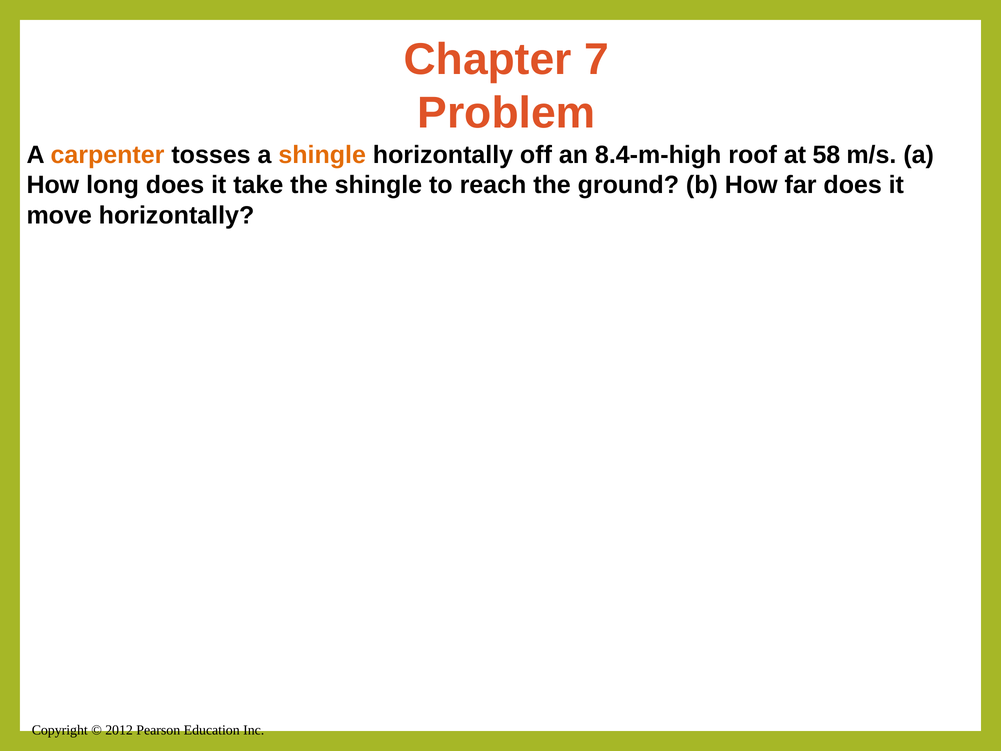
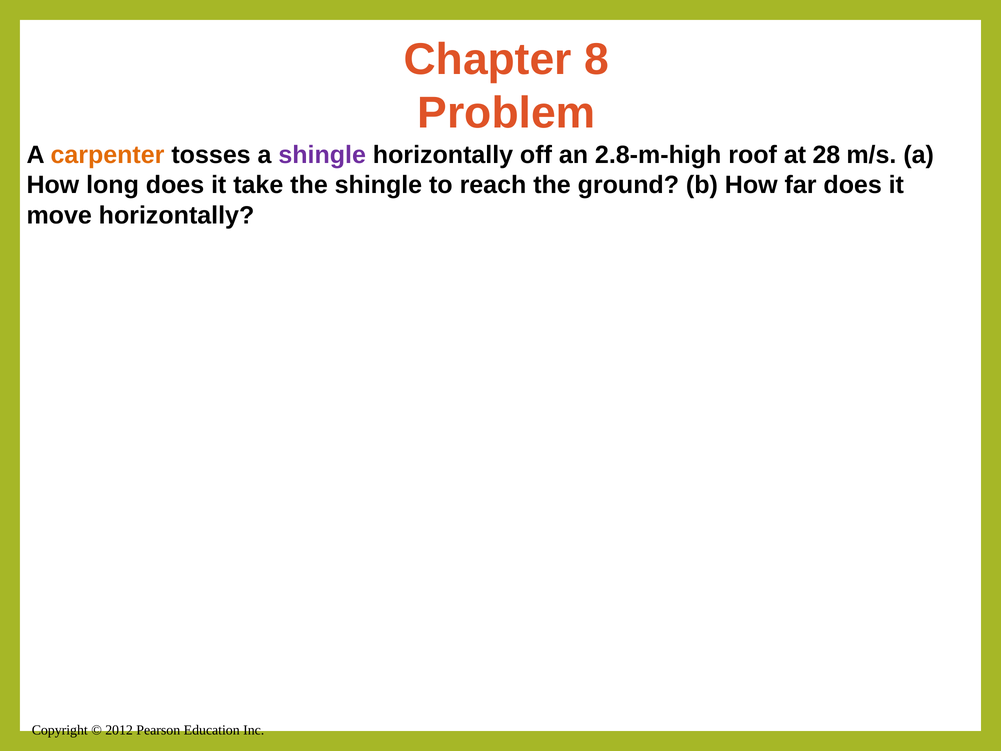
7: 7 -> 8
shingle at (322, 155) colour: orange -> purple
8.4-m-high: 8.4-m-high -> 2.8-m-high
58: 58 -> 28
